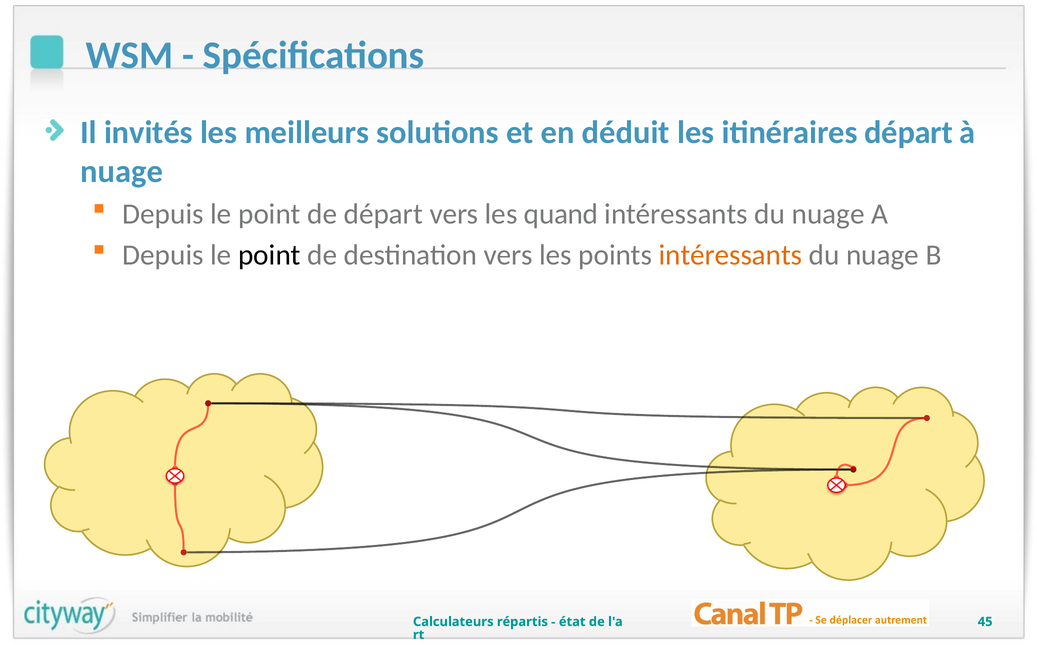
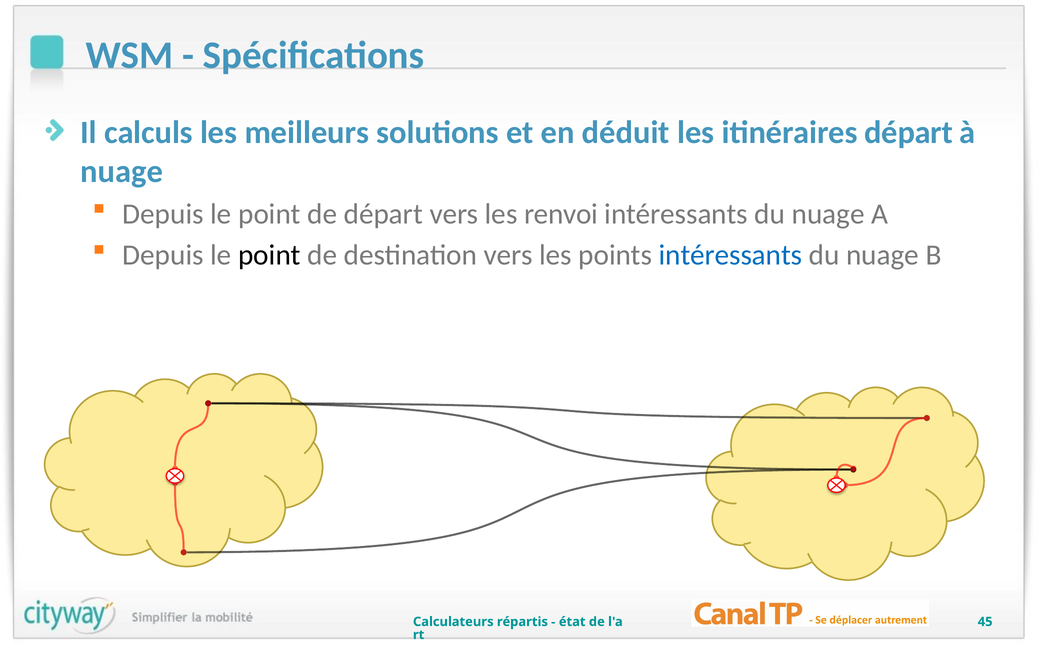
invités: invités -> calculs
quand: quand -> renvoi
intéressants at (731, 255) colour: orange -> blue
